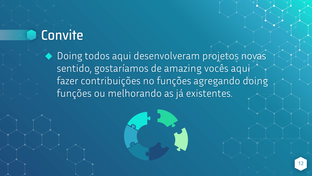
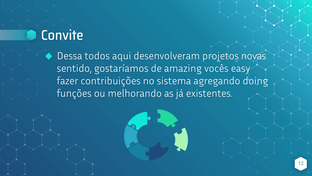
Doing at (70, 56): Doing -> Dessa
vocês aqui: aqui -> easy
no funções: funções -> sistema
